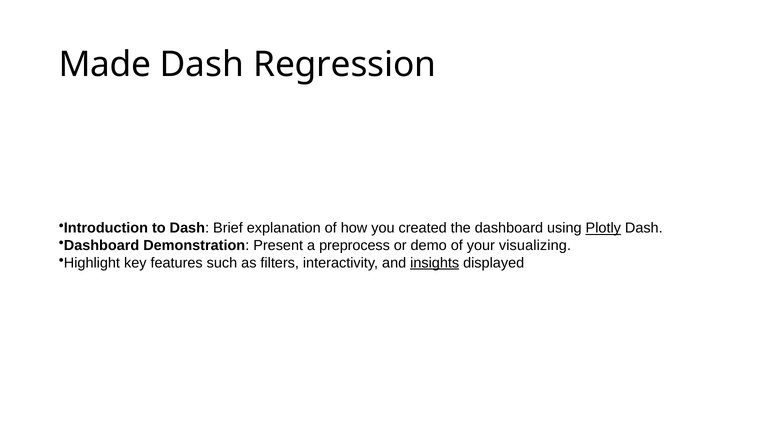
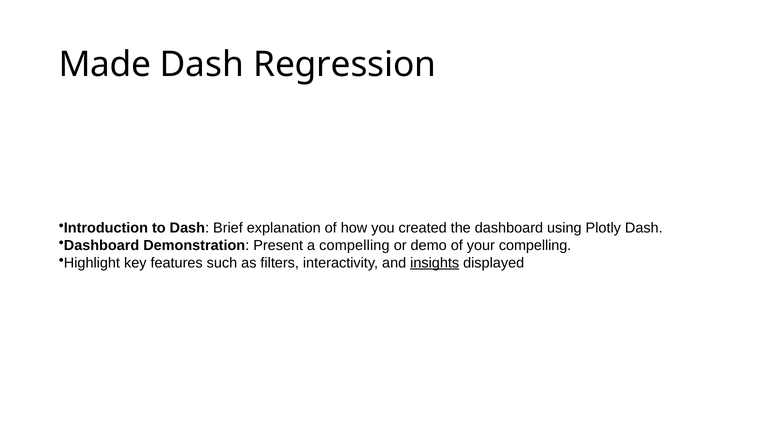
Plotly underline: present -> none
a preprocess: preprocess -> compelling
your visualizing: visualizing -> compelling
